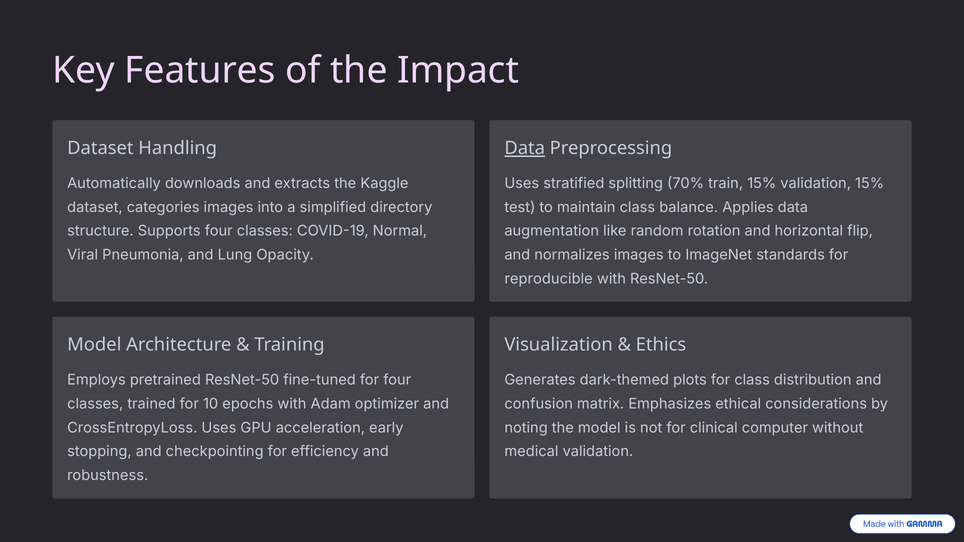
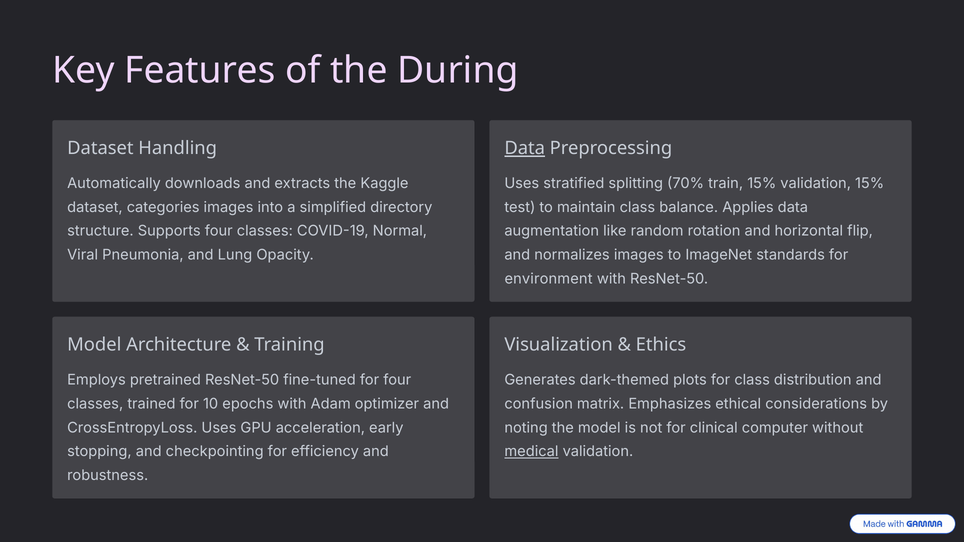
Impact: Impact -> During
reproducible: reproducible -> environment
medical underline: none -> present
